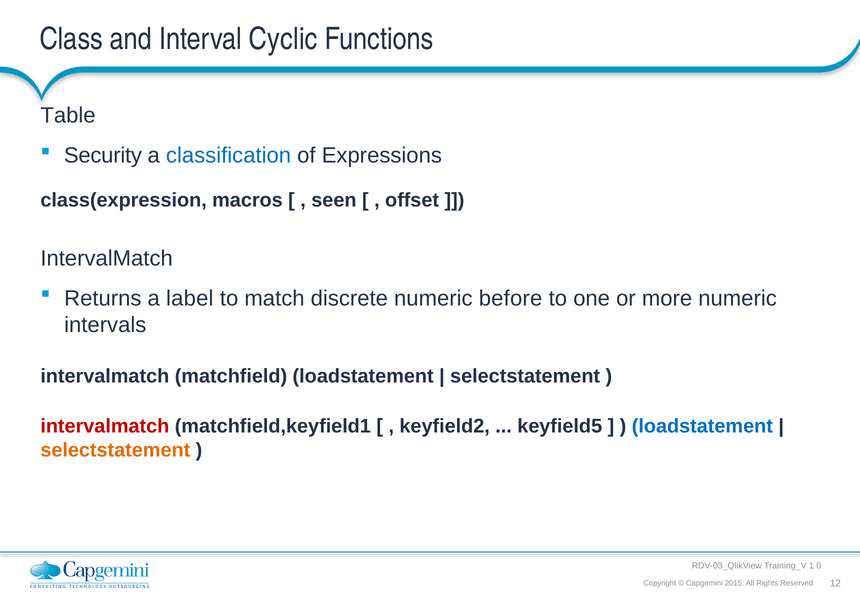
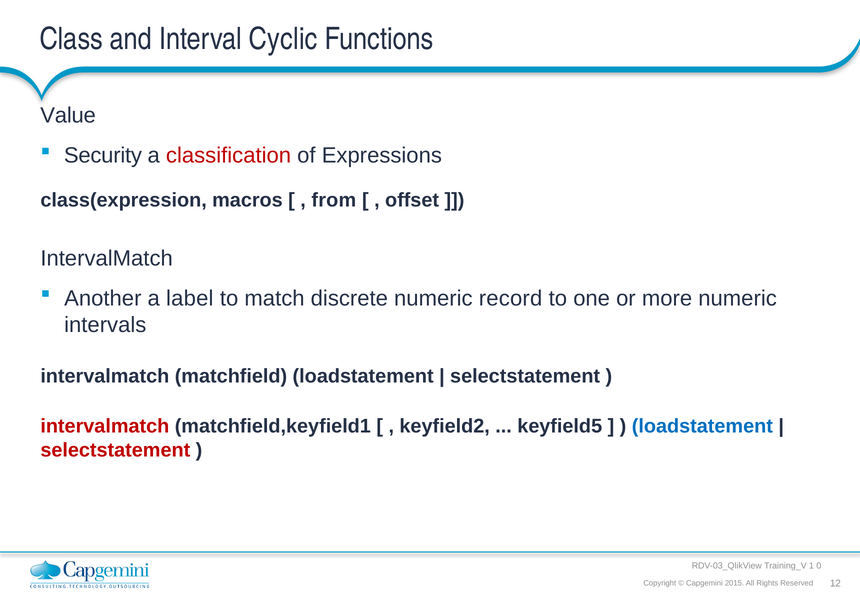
Table: Table -> Value
classification colour: blue -> red
seen: seen -> from
Returns: Returns -> Another
before: before -> record
selectstatement at (115, 451) colour: orange -> red
